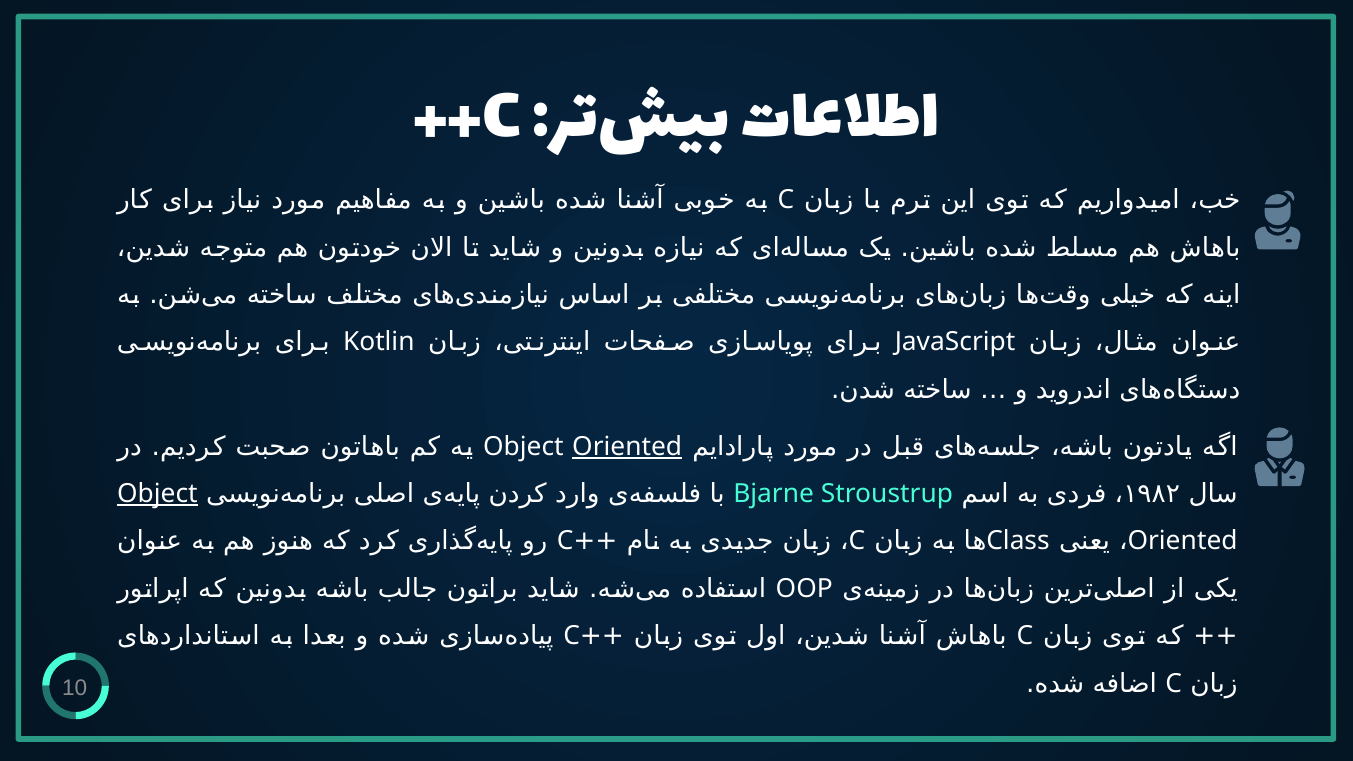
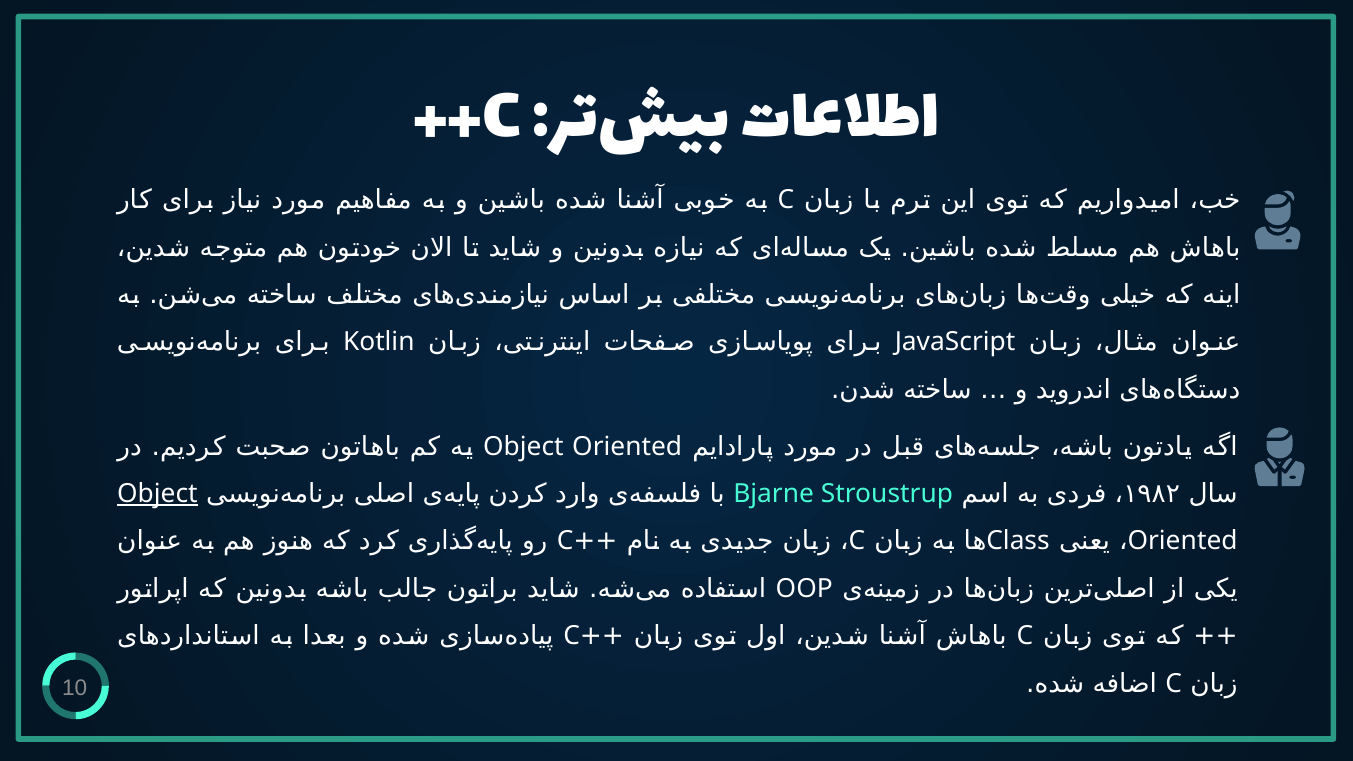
Oriented at (627, 447) underline: present -> none
